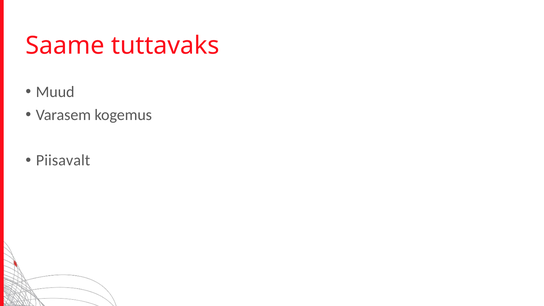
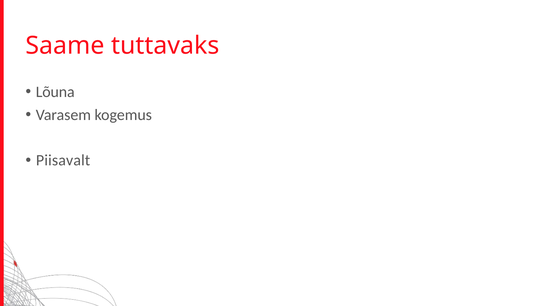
Muud: Muud -> Lõuna
